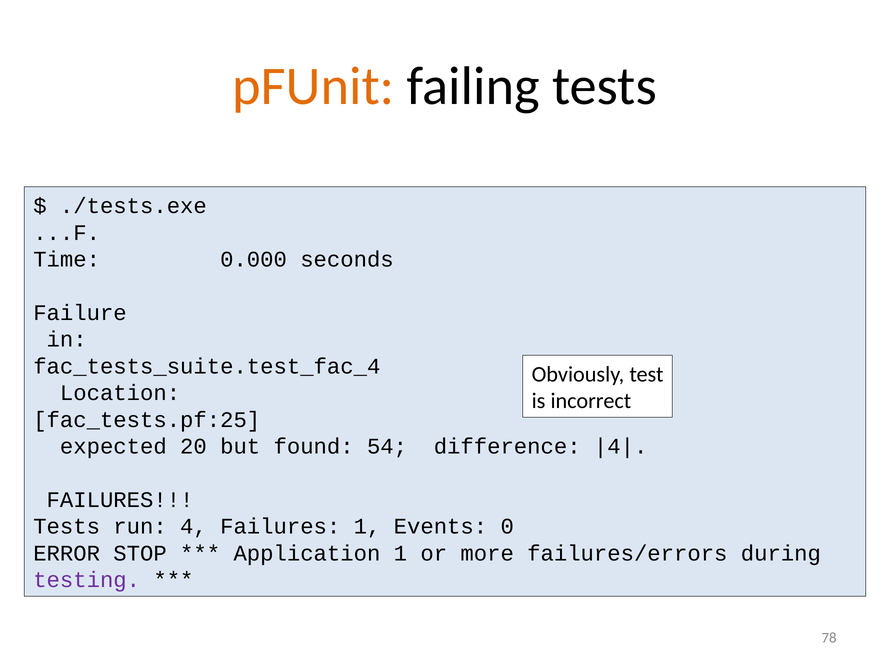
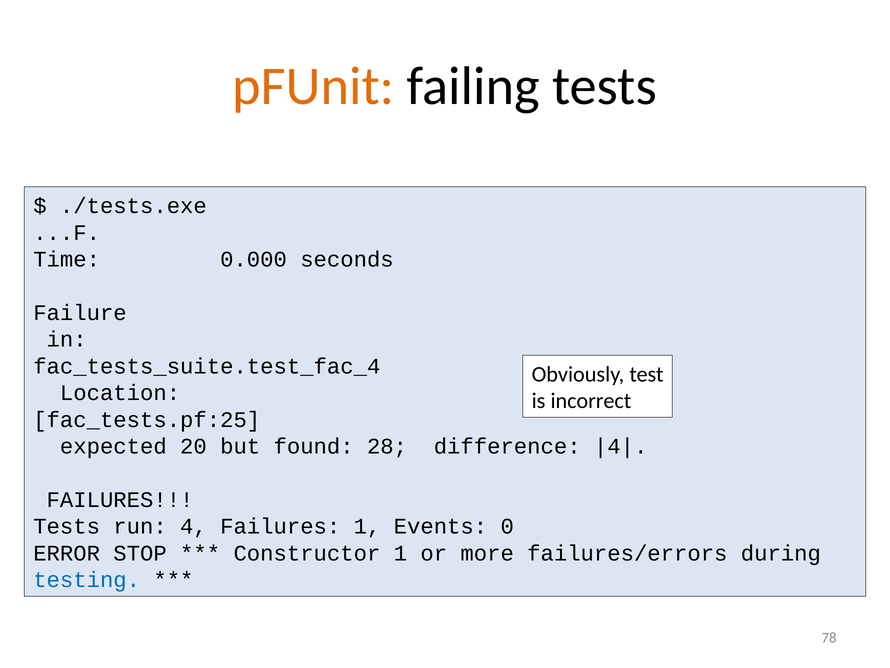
54: 54 -> 28
Application: Application -> Constructor
testing colour: purple -> blue
